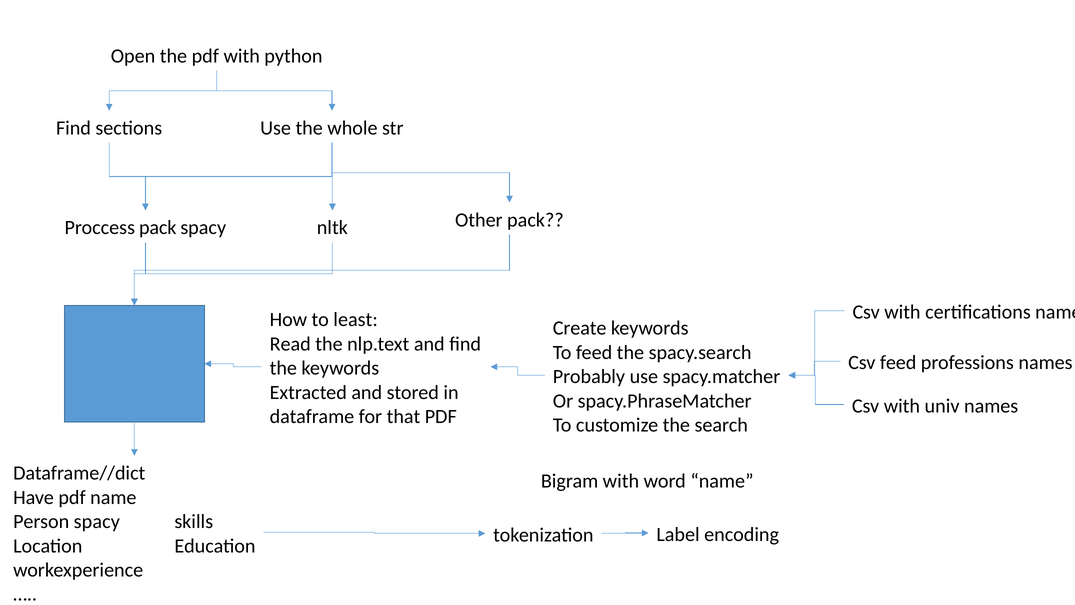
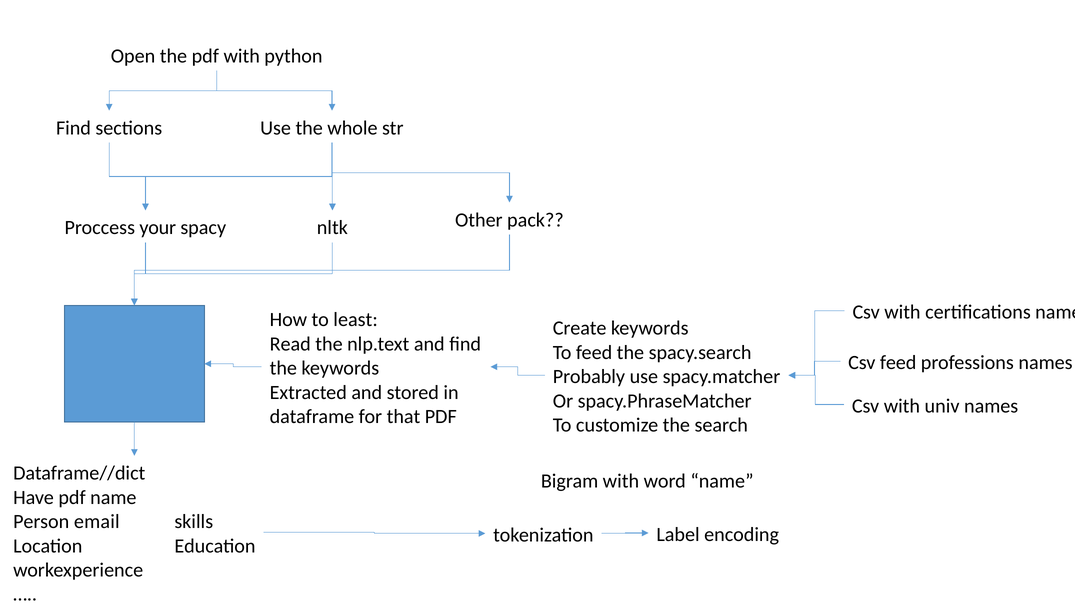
Proccess pack: pack -> your
Person spacy: spacy -> email
